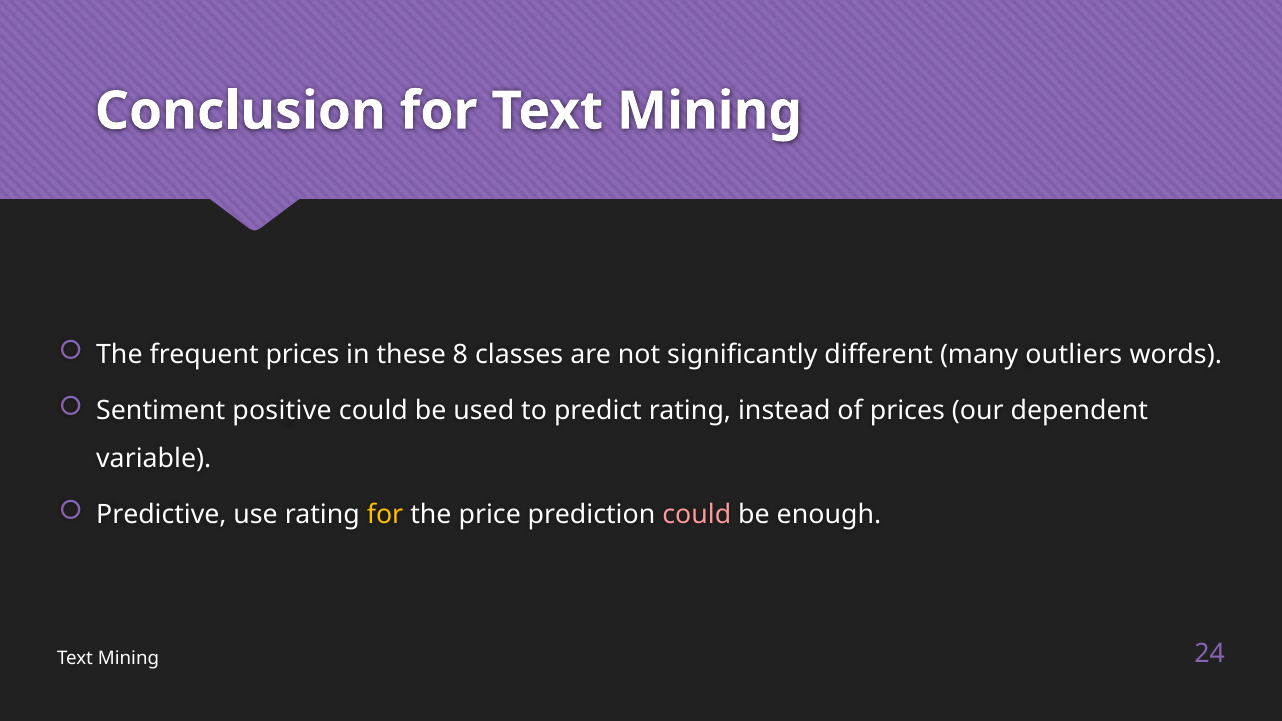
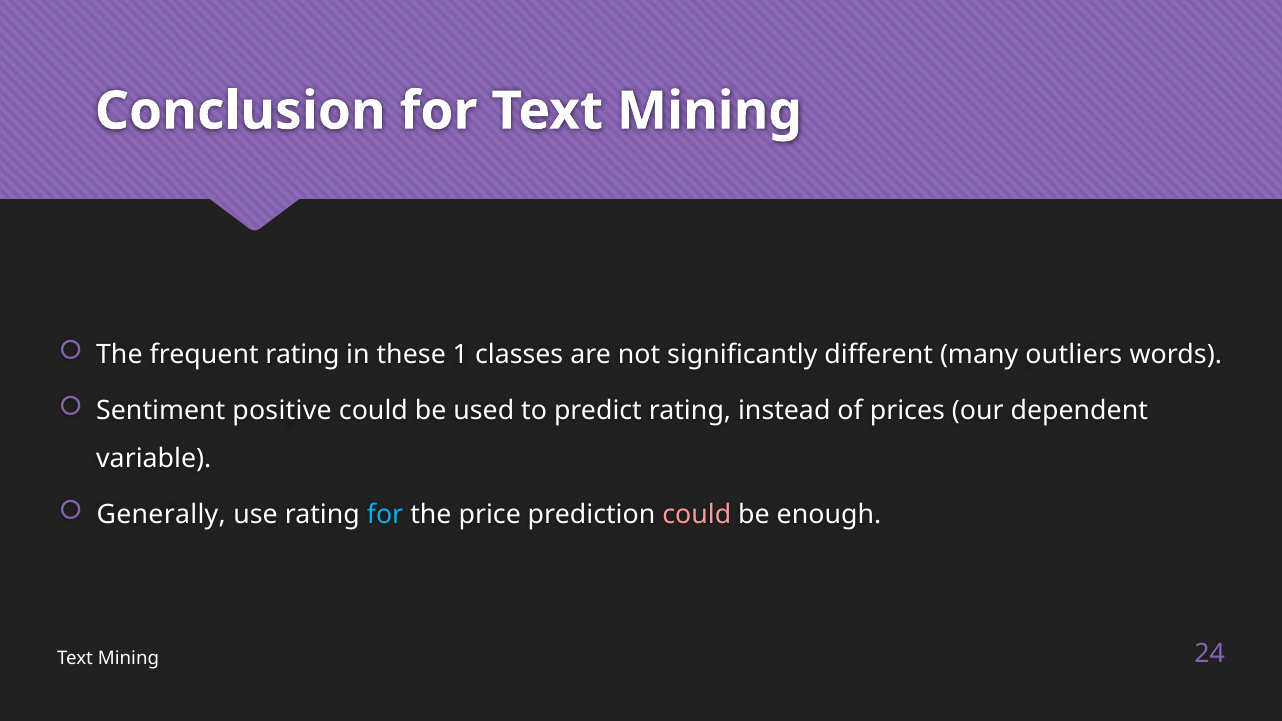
frequent prices: prices -> rating
8: 8 -> 1
Predictive: Predictive -> Generally
for at (385, 515) colour: yellow -> light blue
